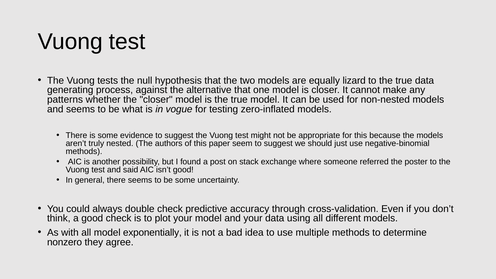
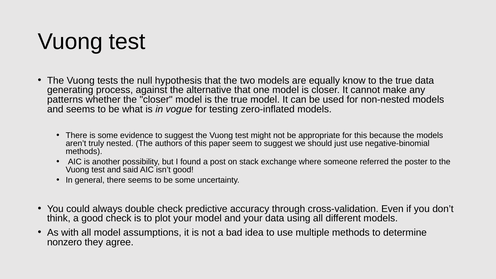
lizard: lizard -> know
exponentially: exponentially -> assumptions
